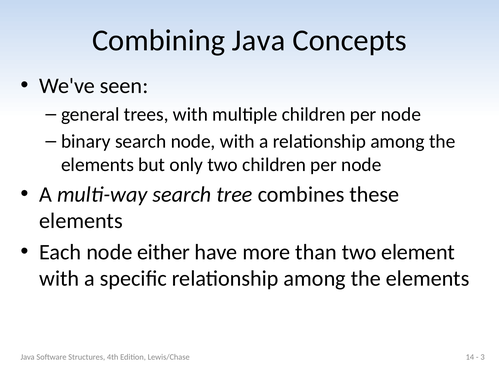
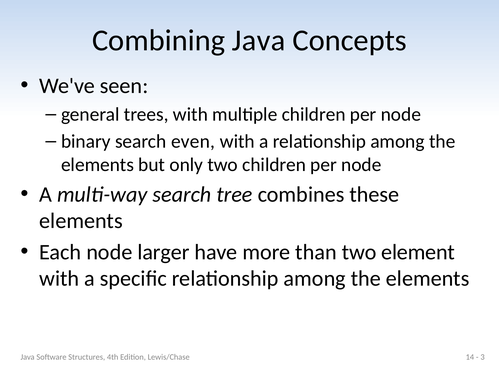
search node: node -> even
either: either -> larger
